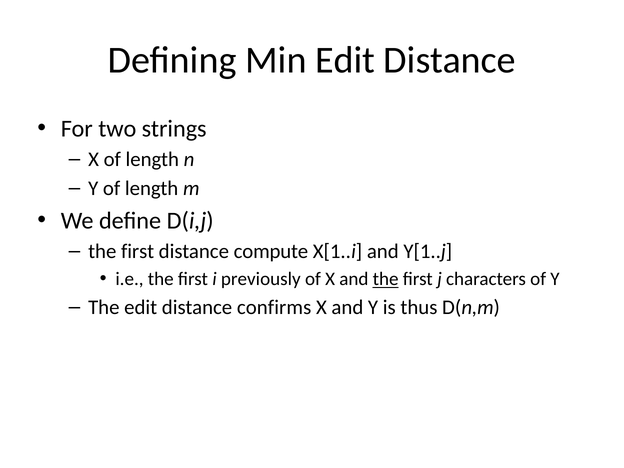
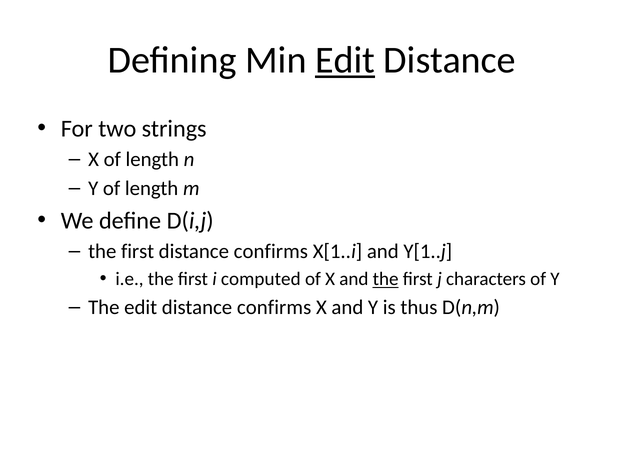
Edit at (345, 60) underline: none -> present
compute at (271, 252): compute -> confirms
previously: previously -> computed
